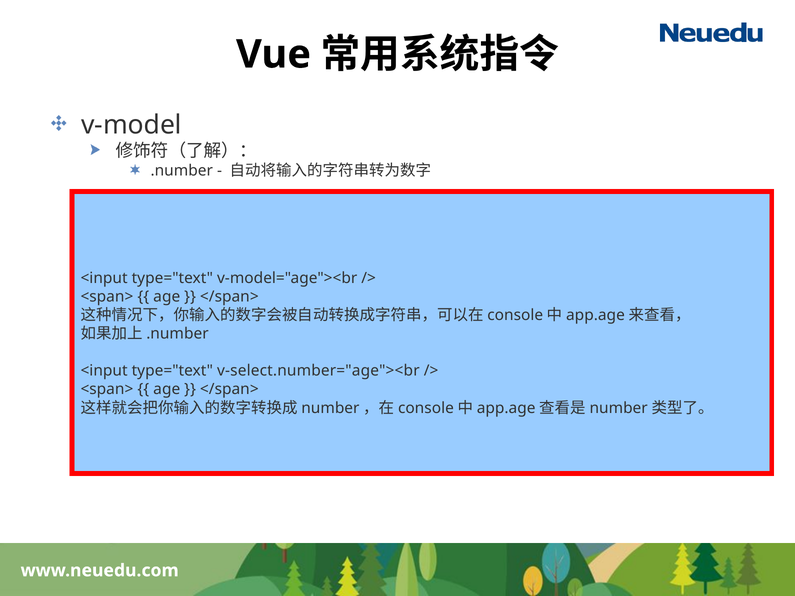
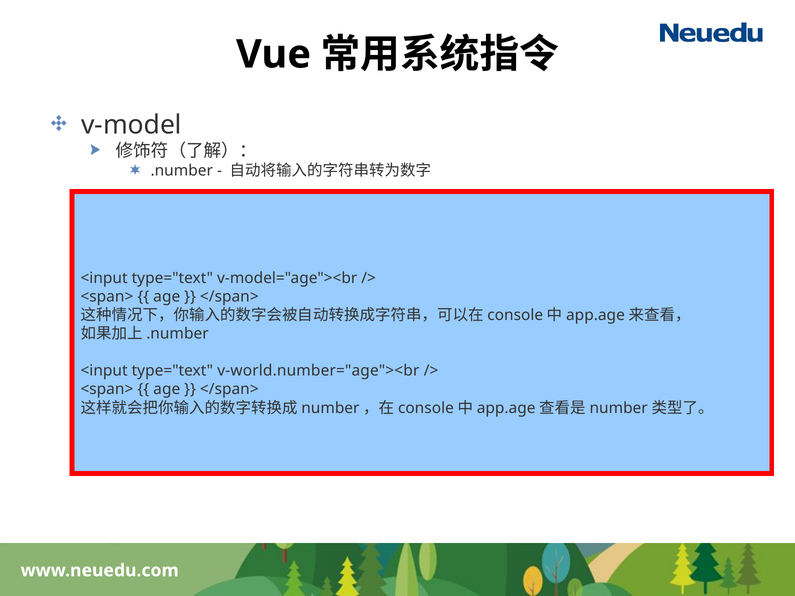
v-select.number="age"><br: v-select.number="age"><br -> v-world.number="age"><br
